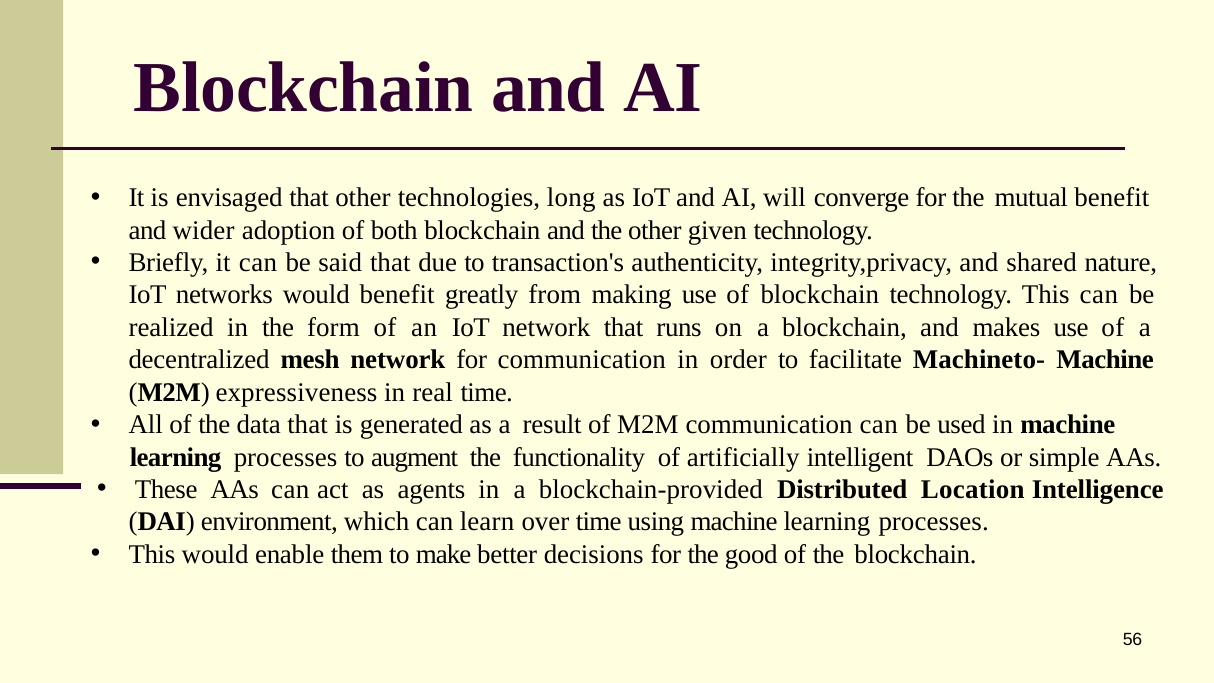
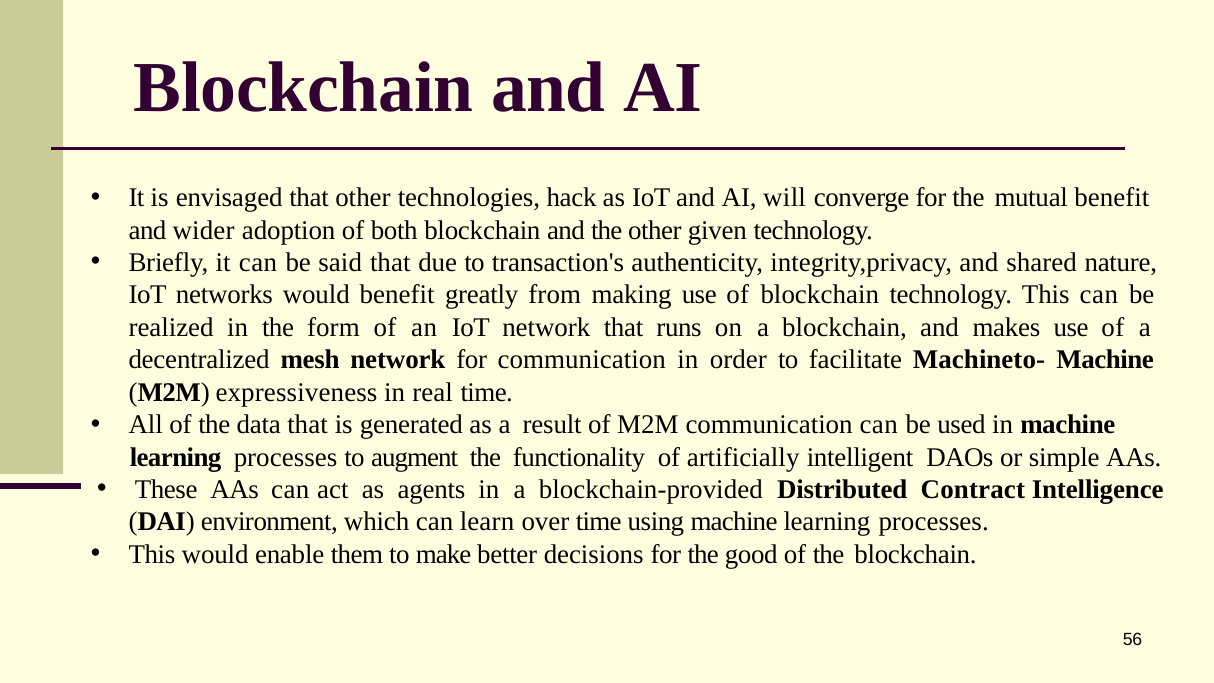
long: long -> hack
Location: Location -> Contract
